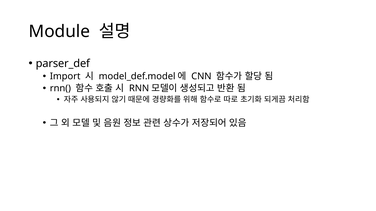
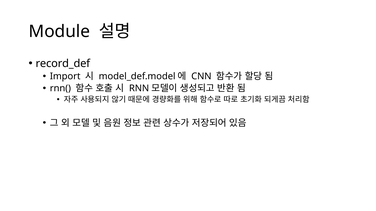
parser_def: parser_def -> record_def
